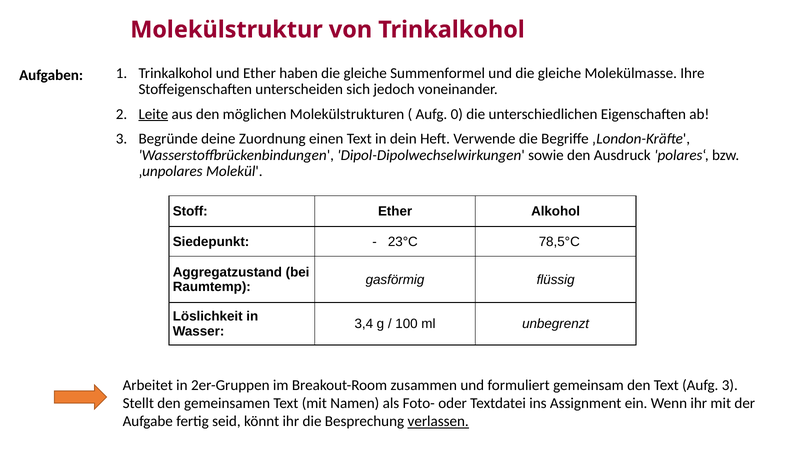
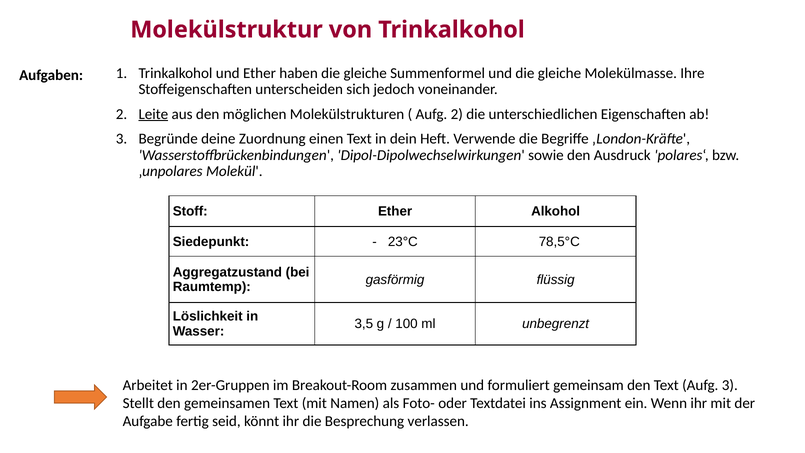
Aufg 0: 0 -> 2
3,4: 3,4 -> 3,5
verlassen underline: present -> none
